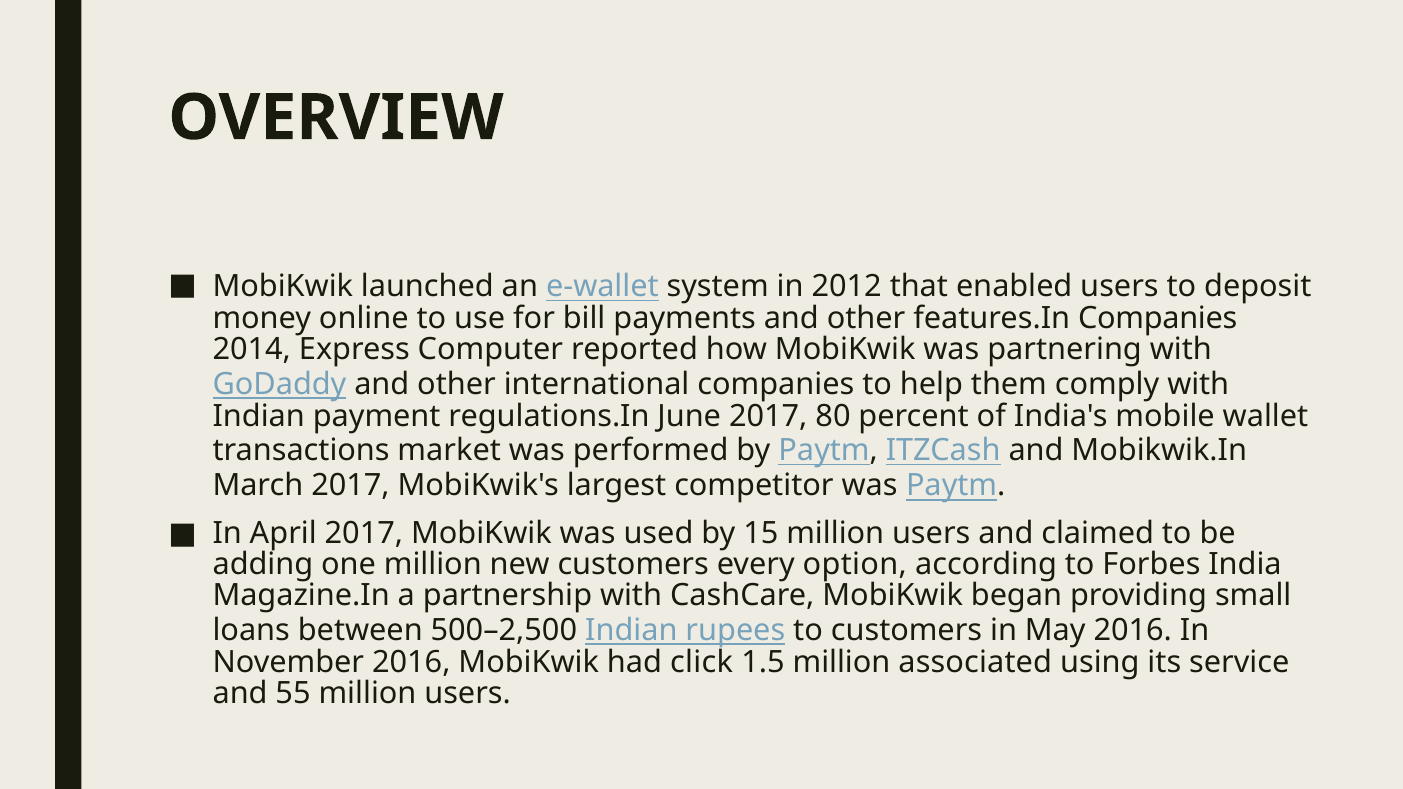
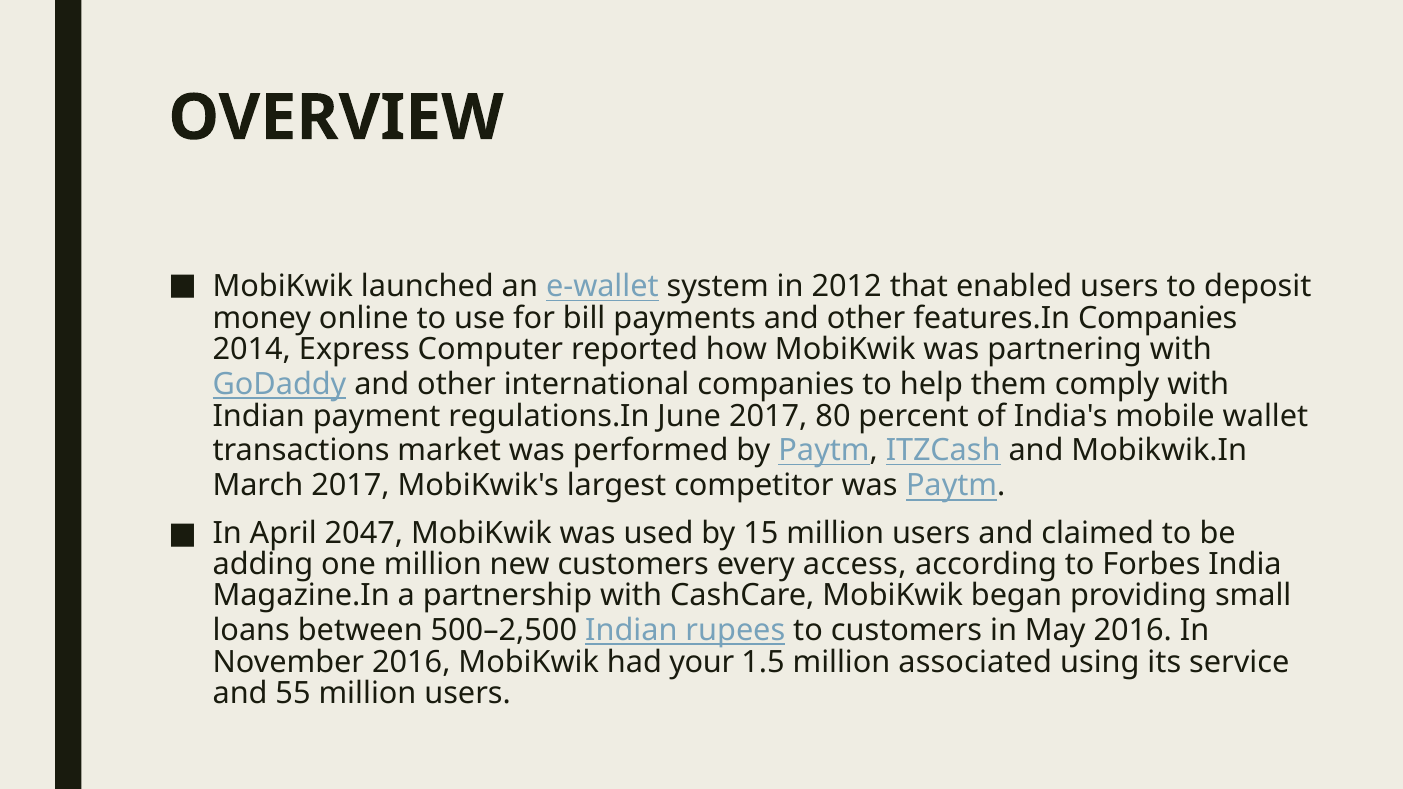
April 2017: 2017 -> 2047
option: option -> access
click: click -> your
